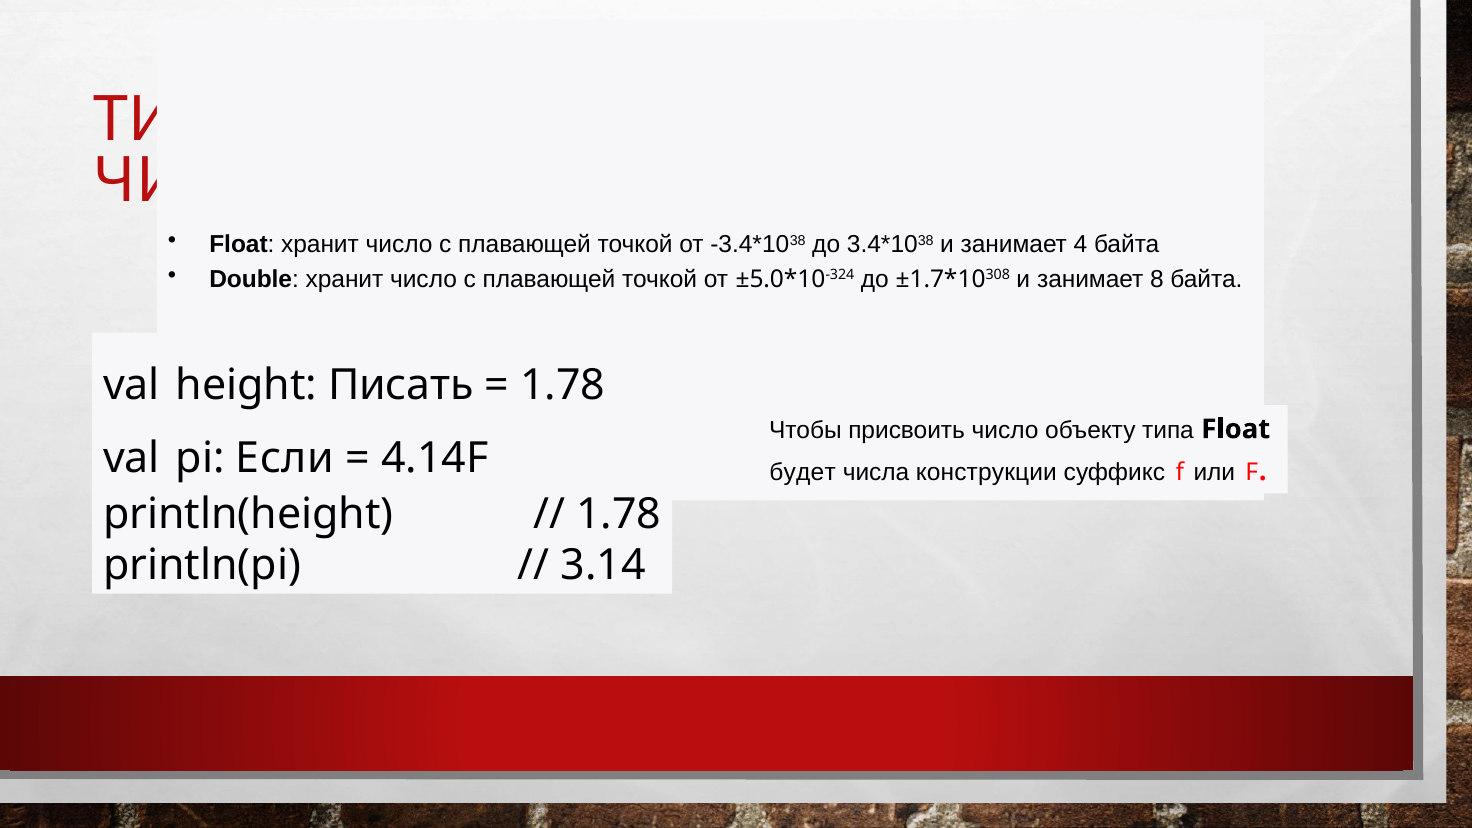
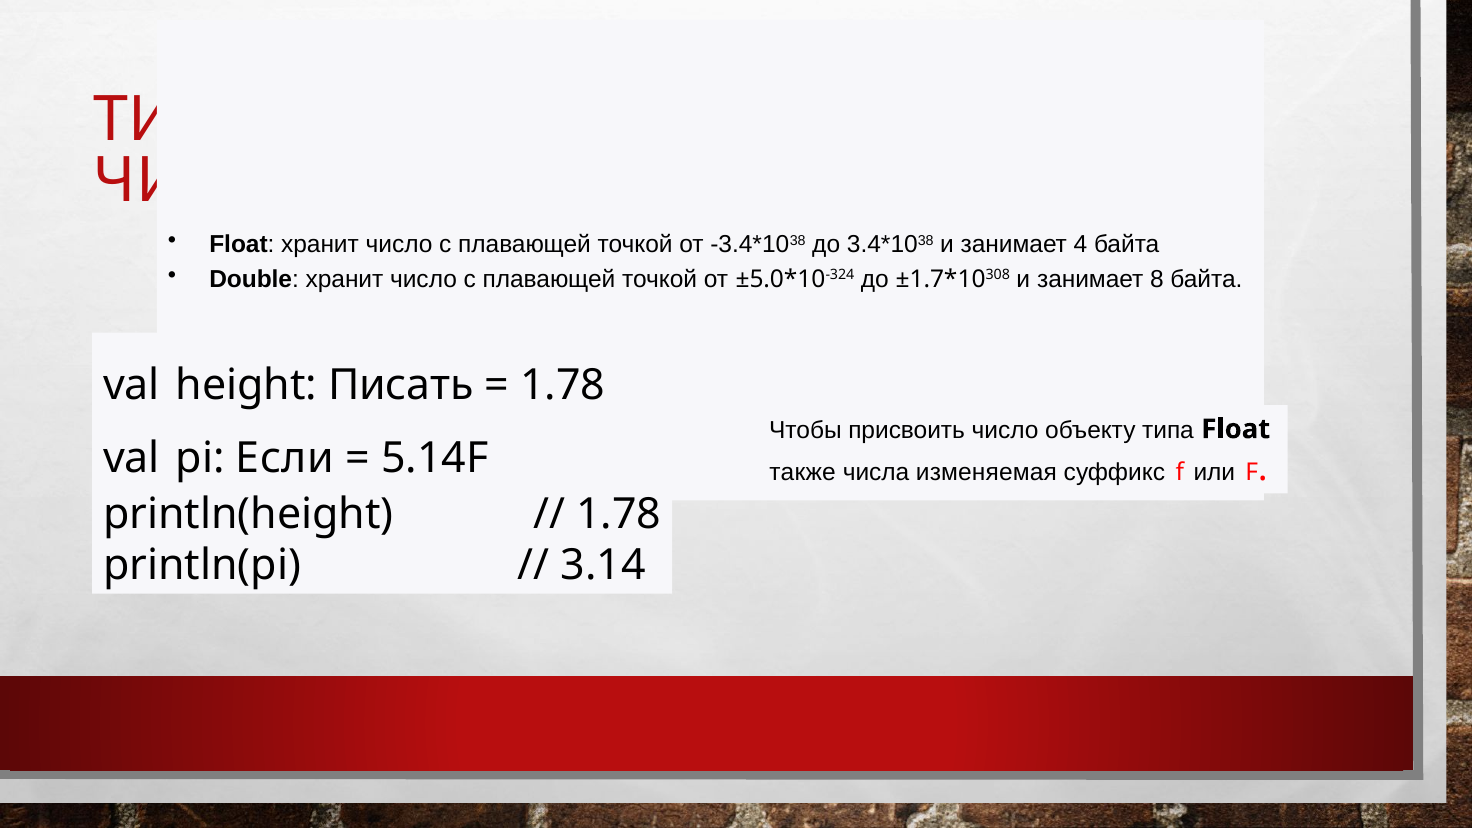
4.14F: 4.14F -> 5.14F
будет: будет -> также
конструкции: конструкции -> изменяемая
